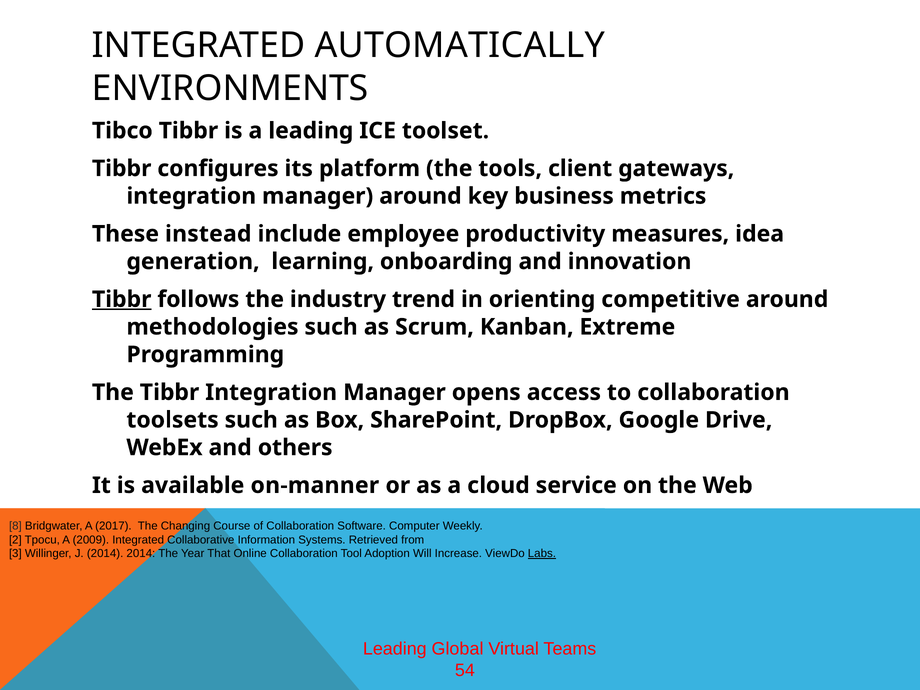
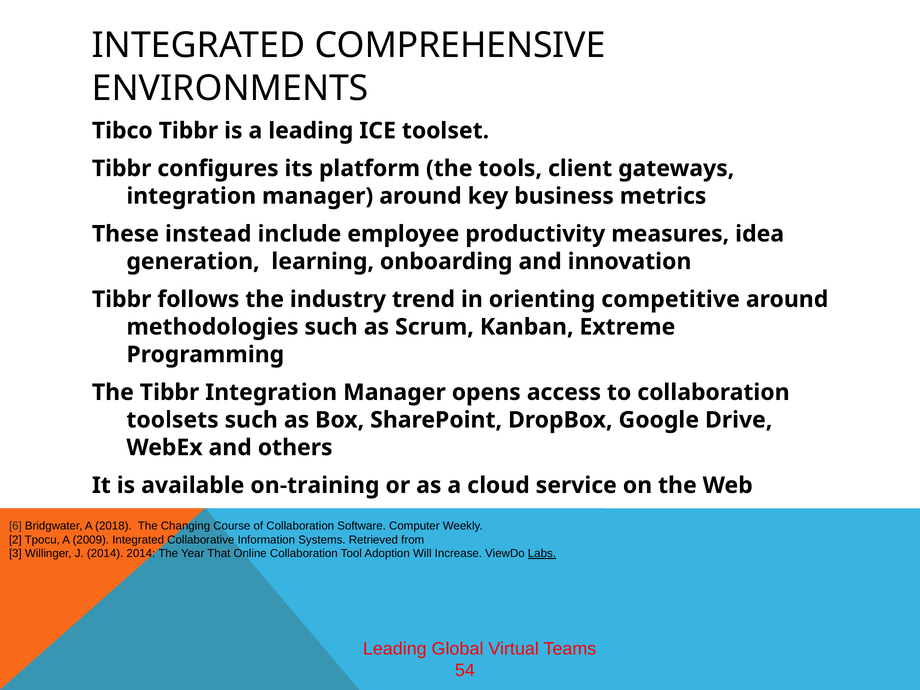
AUTOMATICALLY: AUTOMATICALLY -> COMPREHENSIVE
Tibbr at (122, 299) underline: present -> none
on-manner: on-manner -> on-training
8: 8 -> 6
2017: 2017 -> 2018
